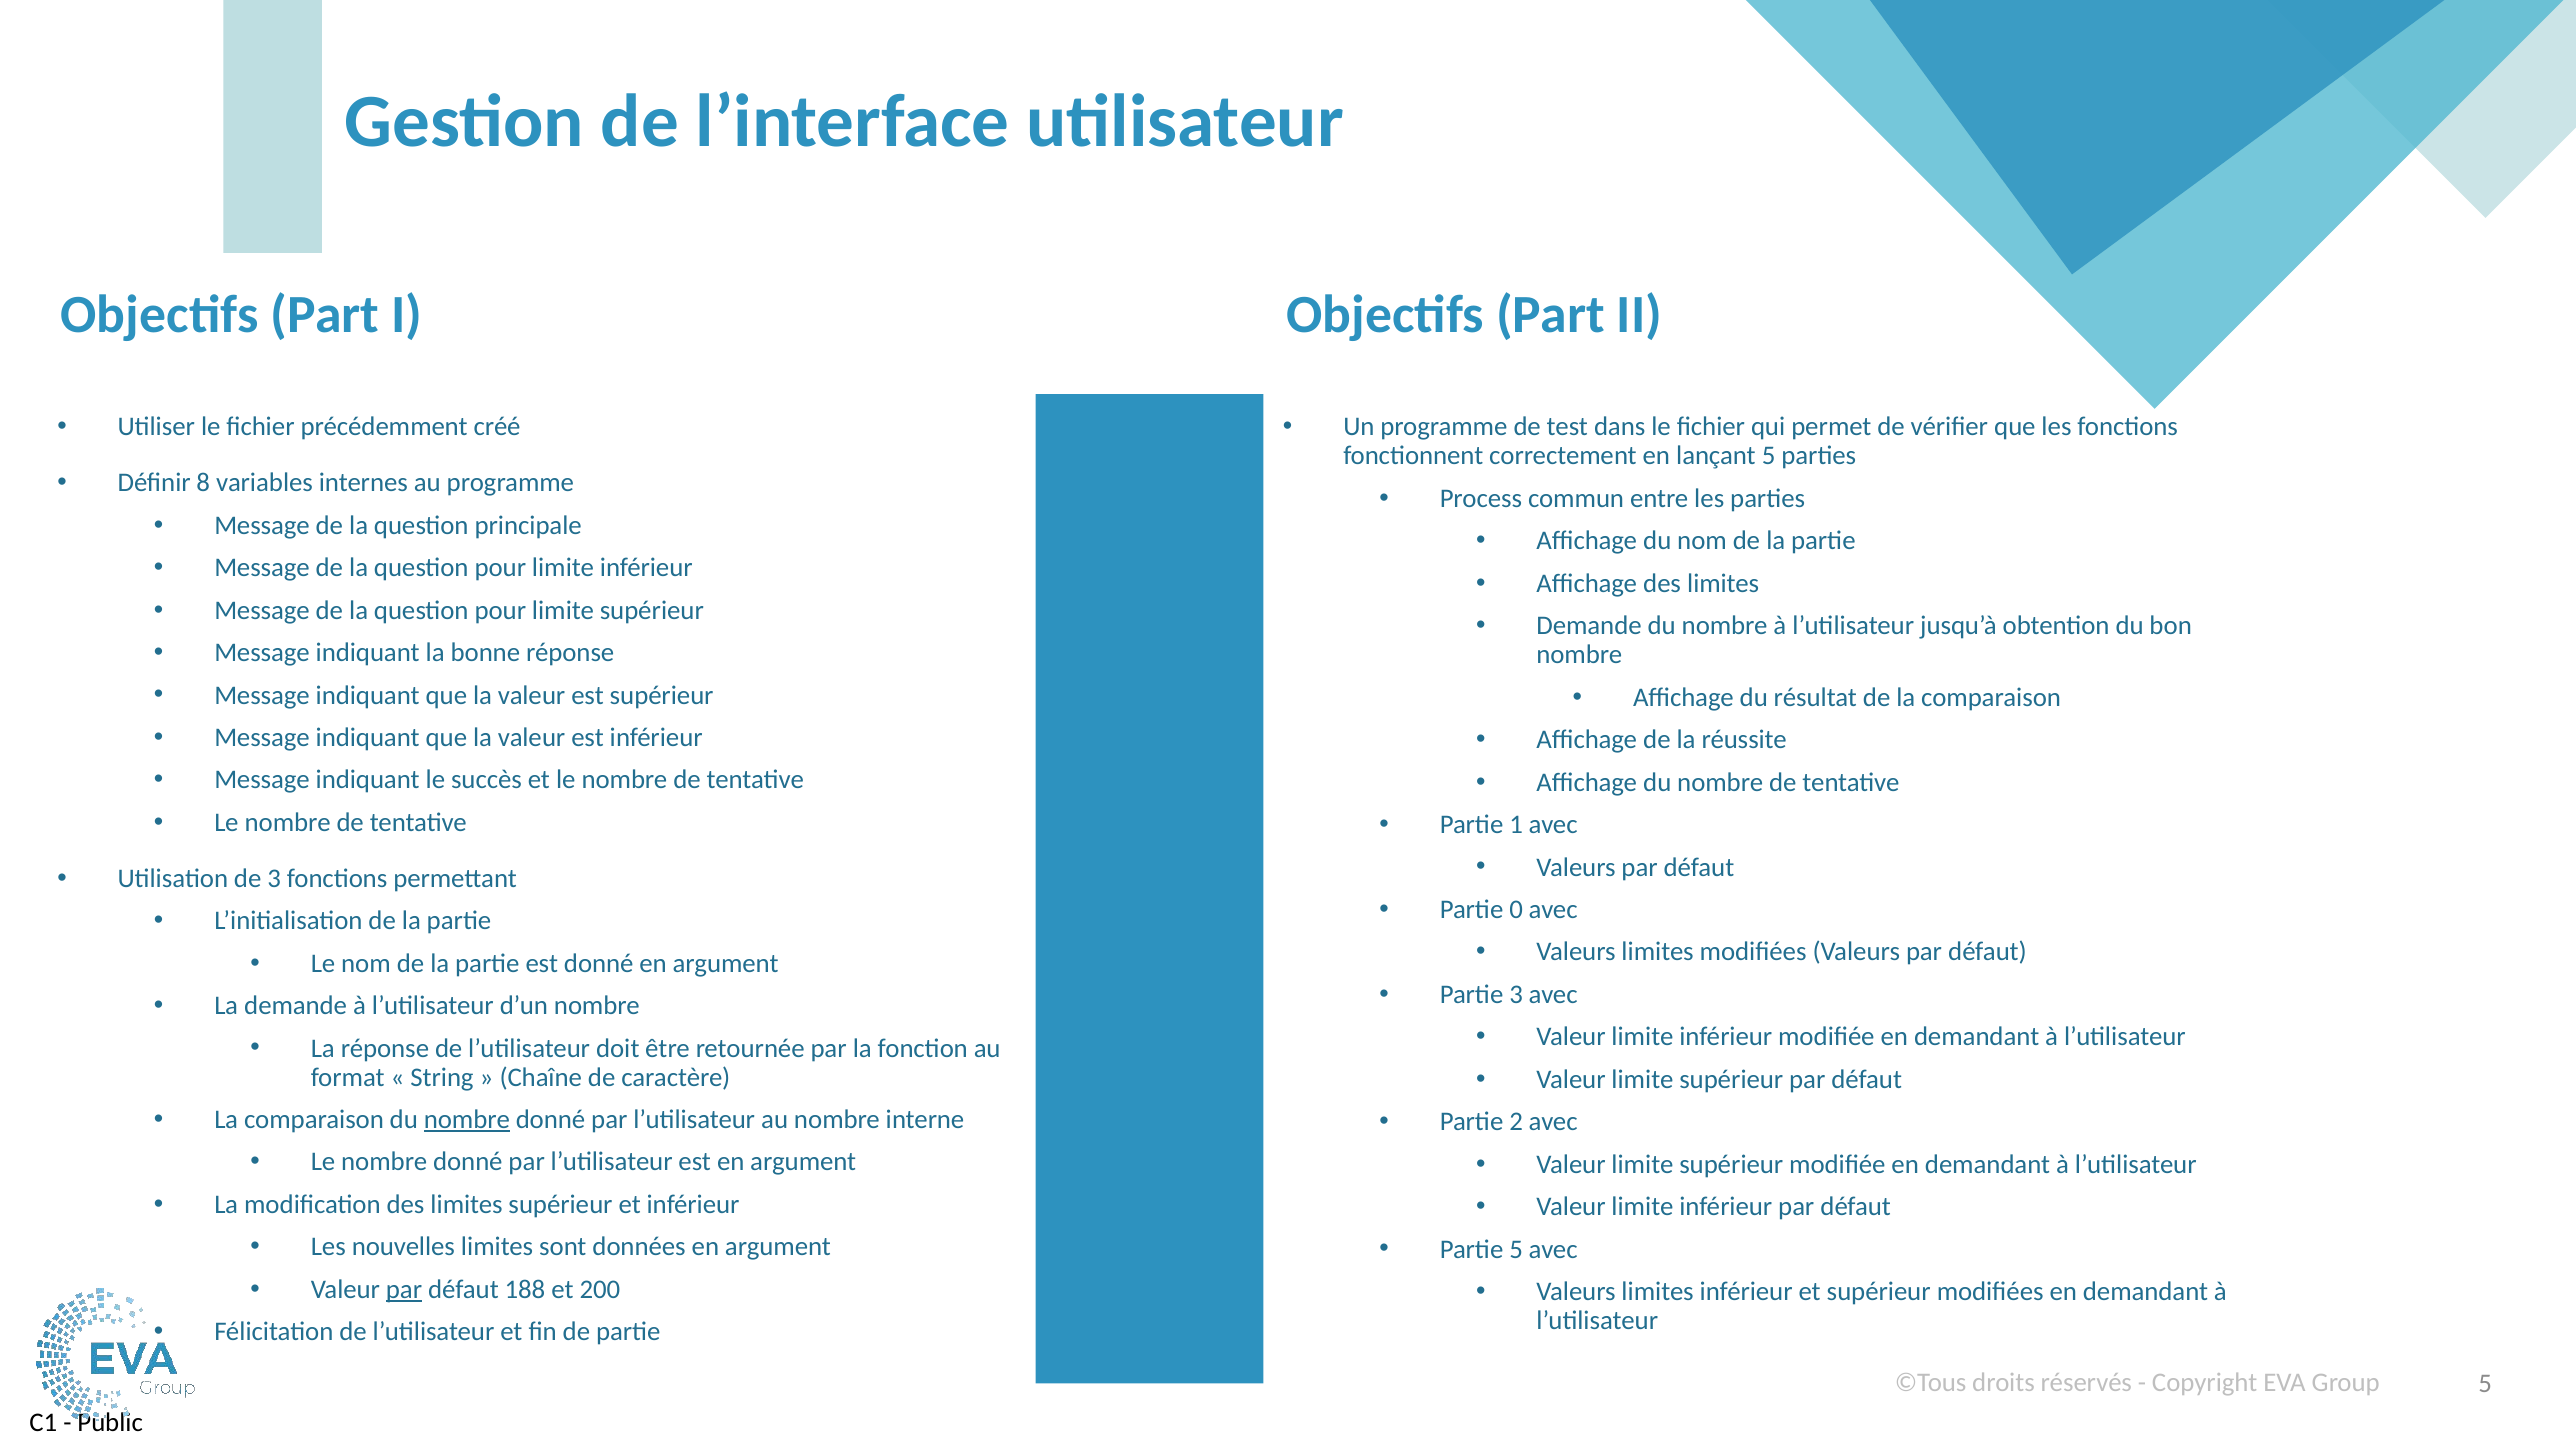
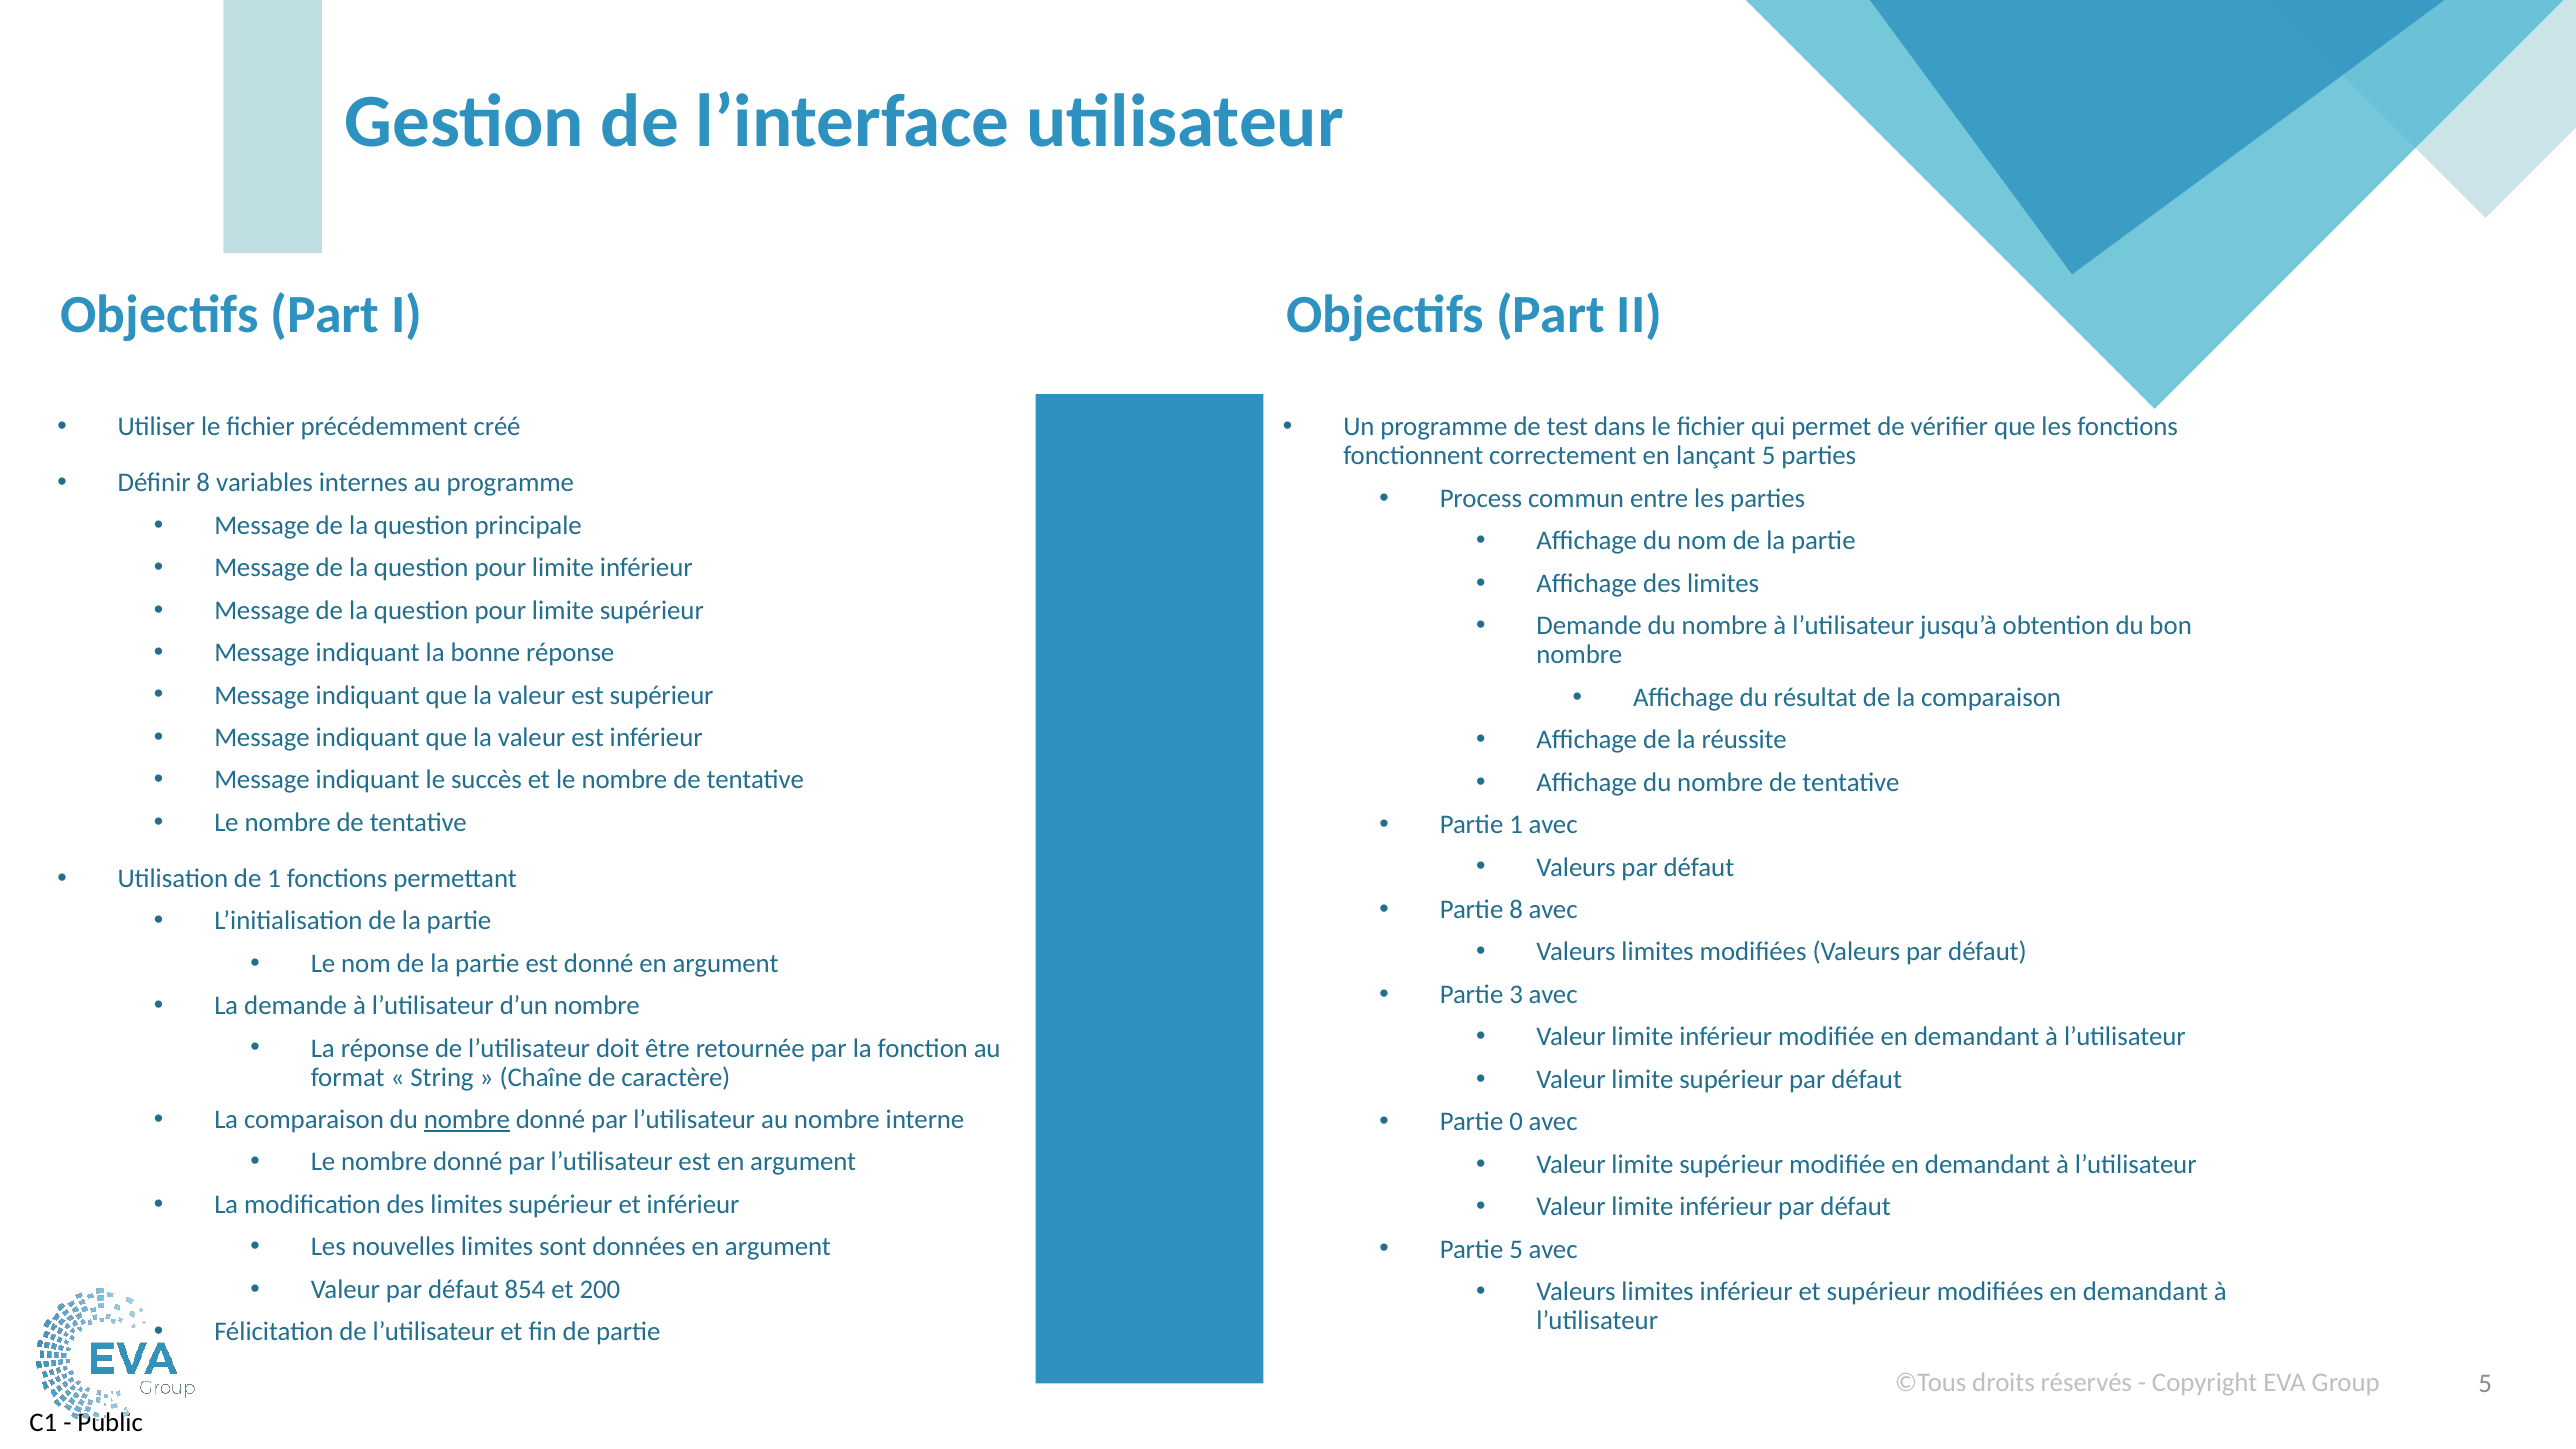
de 3: 3 -> 1
Partie 0: 0 -> 8
2: 2 -> 0
par at (404, 1289) underline: present -> none
188: 188 -> 854
